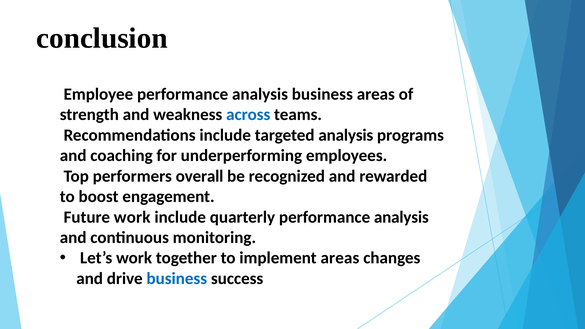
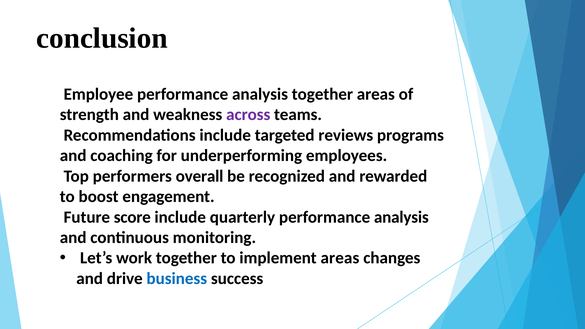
analysis business: business -> together
across colour: blue -> purple
targeted analysis: analysis -> reviews
Future work: work -> score
